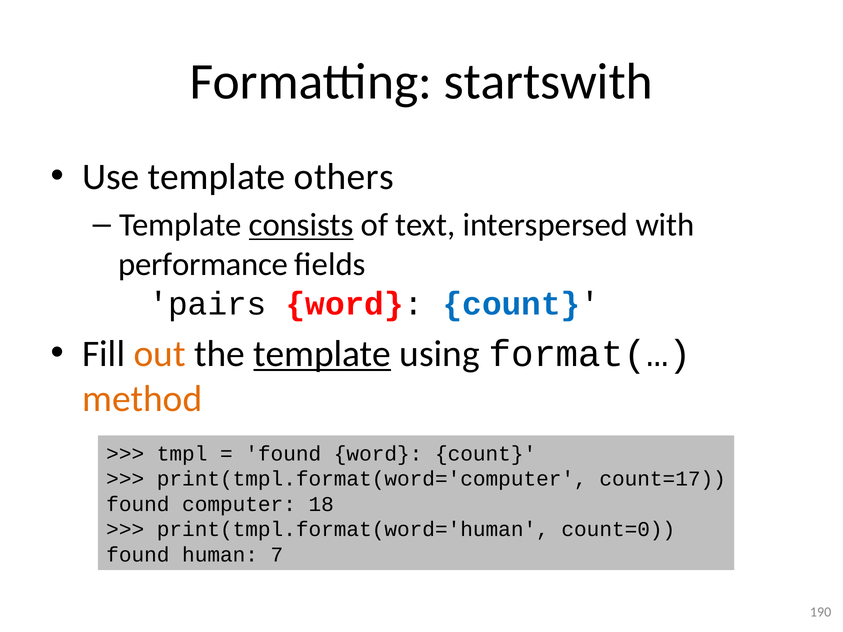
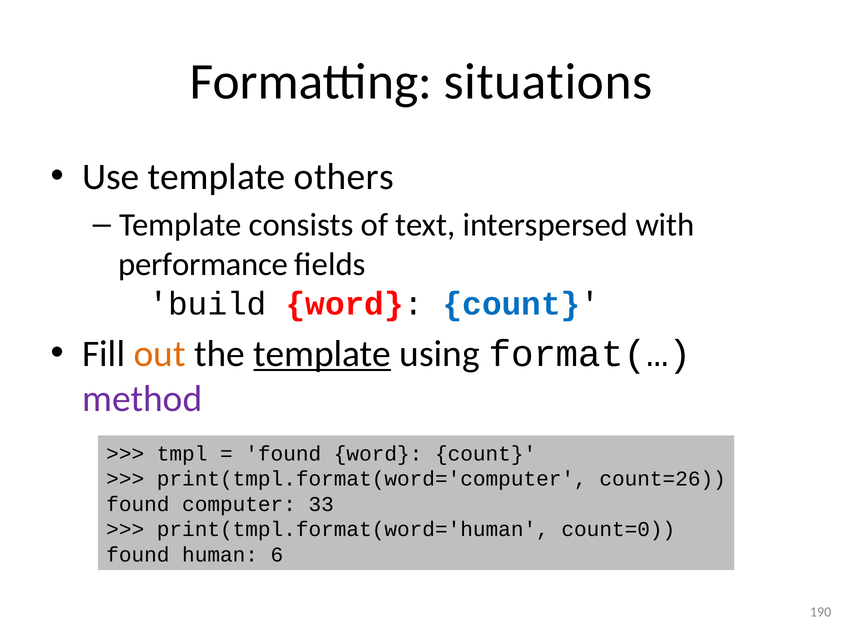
startswith: startswith -> situations
consists underline: present -> none
pairs: pairs -> build
method colour: orange -> purple
count=17: count=17 -> count=26
18: 18 -> 33
7: 7 -> 6
